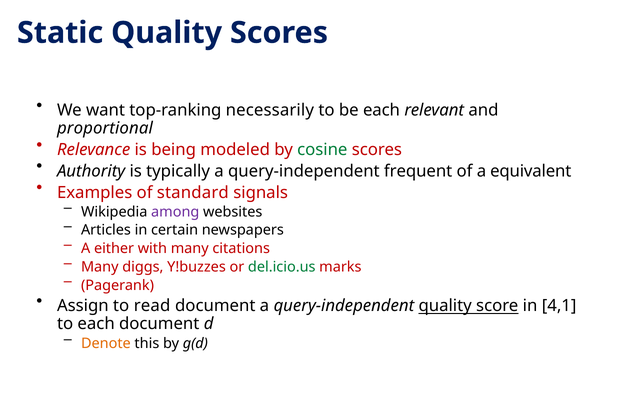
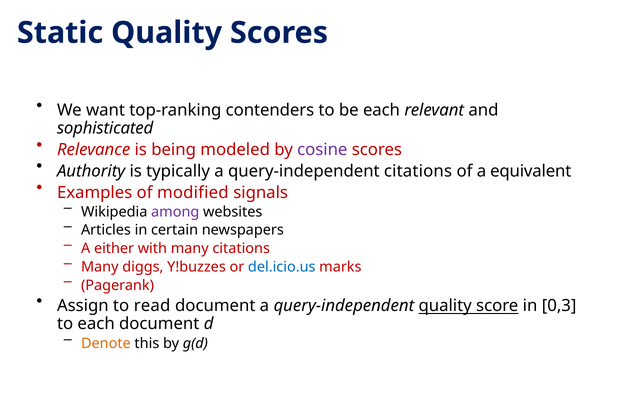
necessarily: necessarily -> contenders
proportional: proportional -> sophisticated
cosine colour: green -> purple
query-independent frequent: frequent -> citations
standard: standard -> modified
del.icio.us colour: green -> blue
4,1: 4,1 -> 0,3
